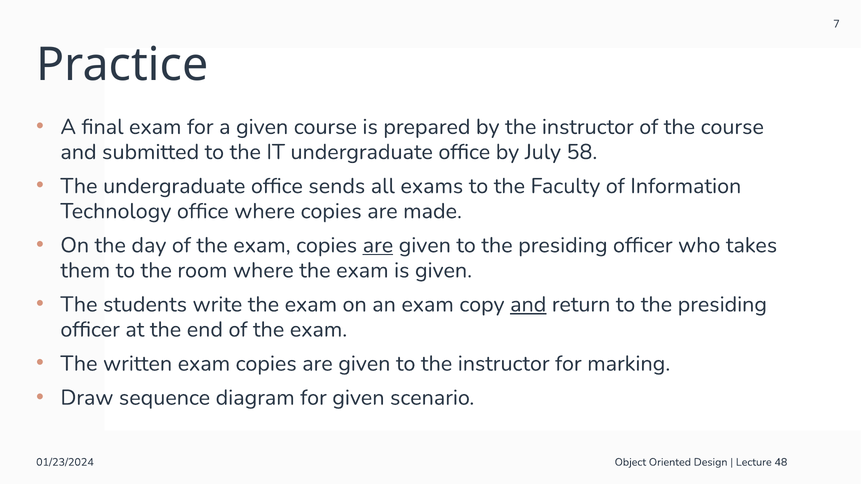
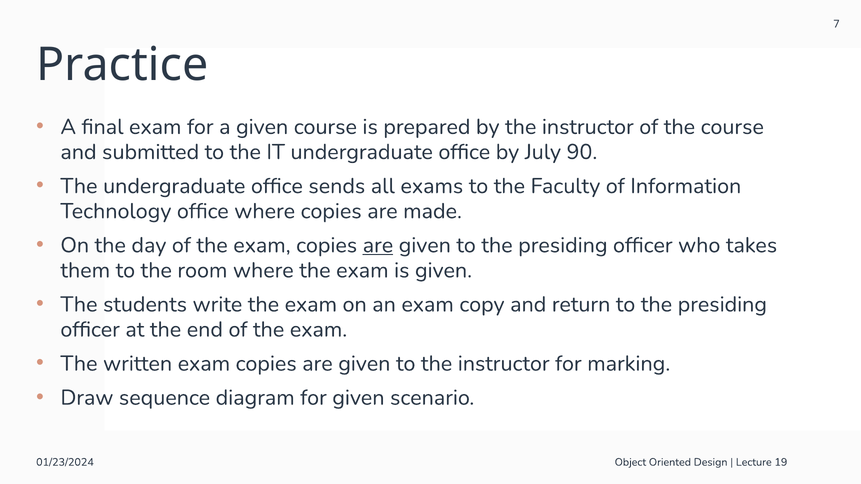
58: 58 -> 90
and at (528, 305) underline: present -> none
48: 48 -> 19
